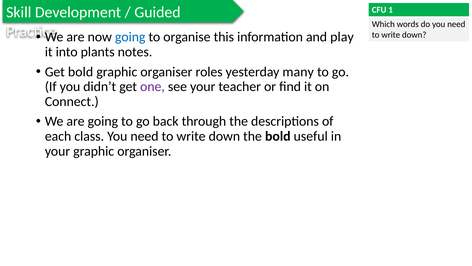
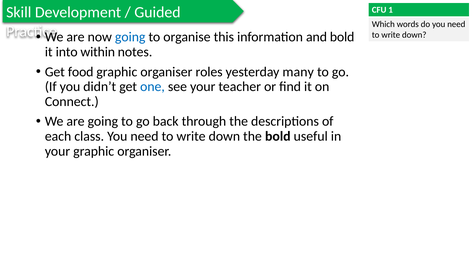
and play: play -> bold
plants: plants -> within
Get bold: bold -> food
one colour: purple -> blue
